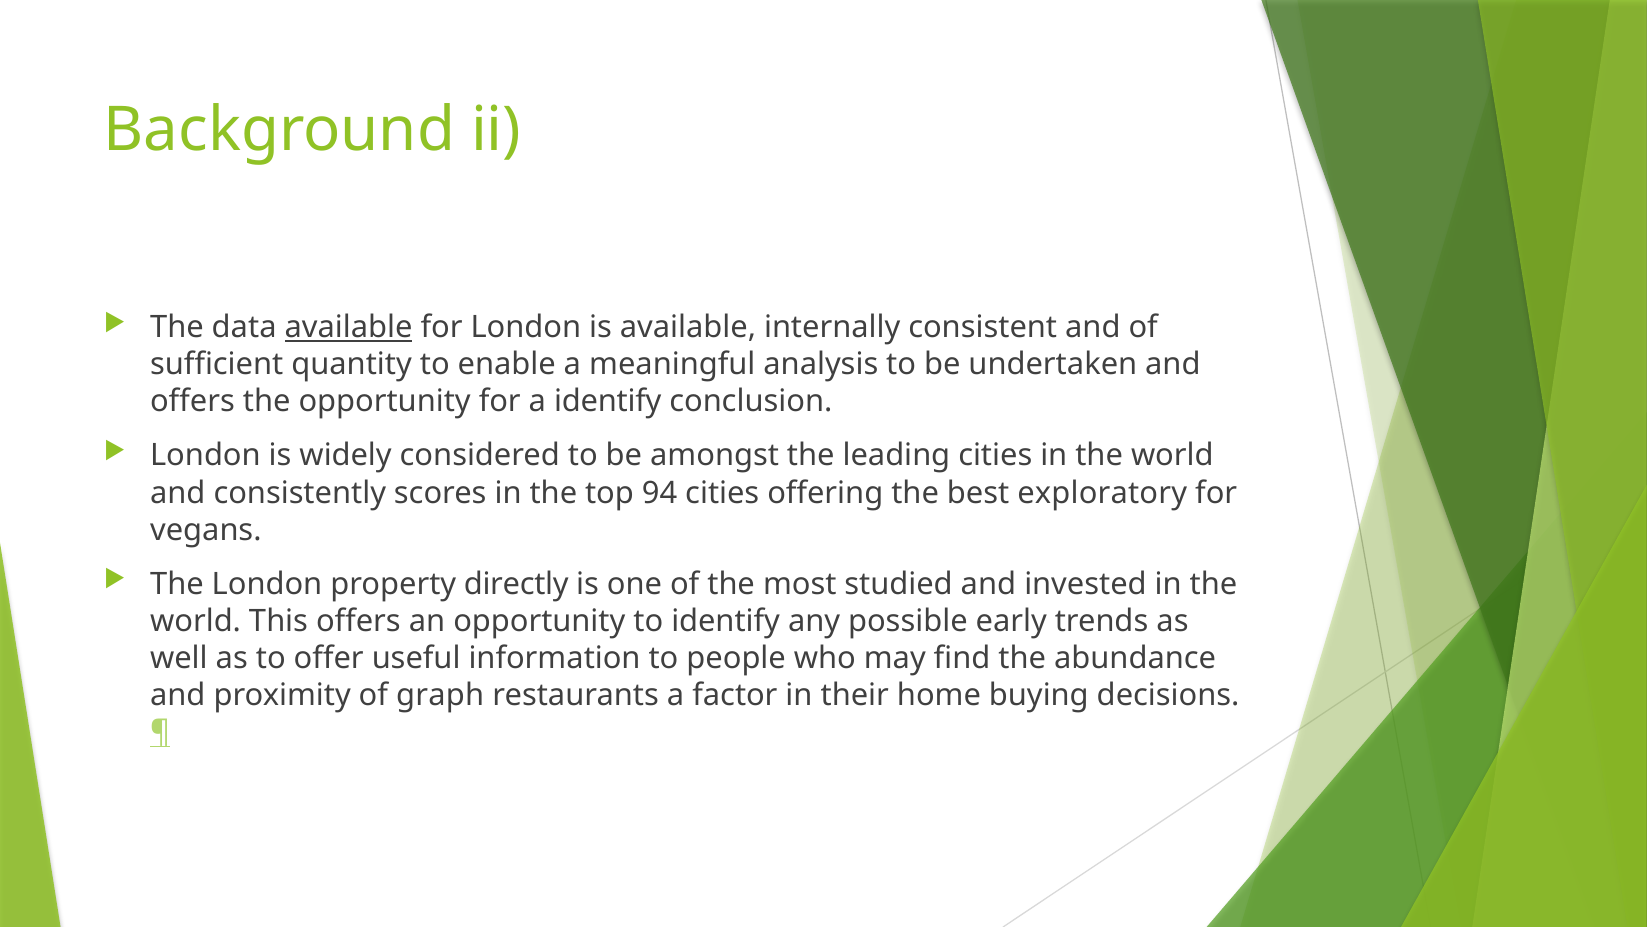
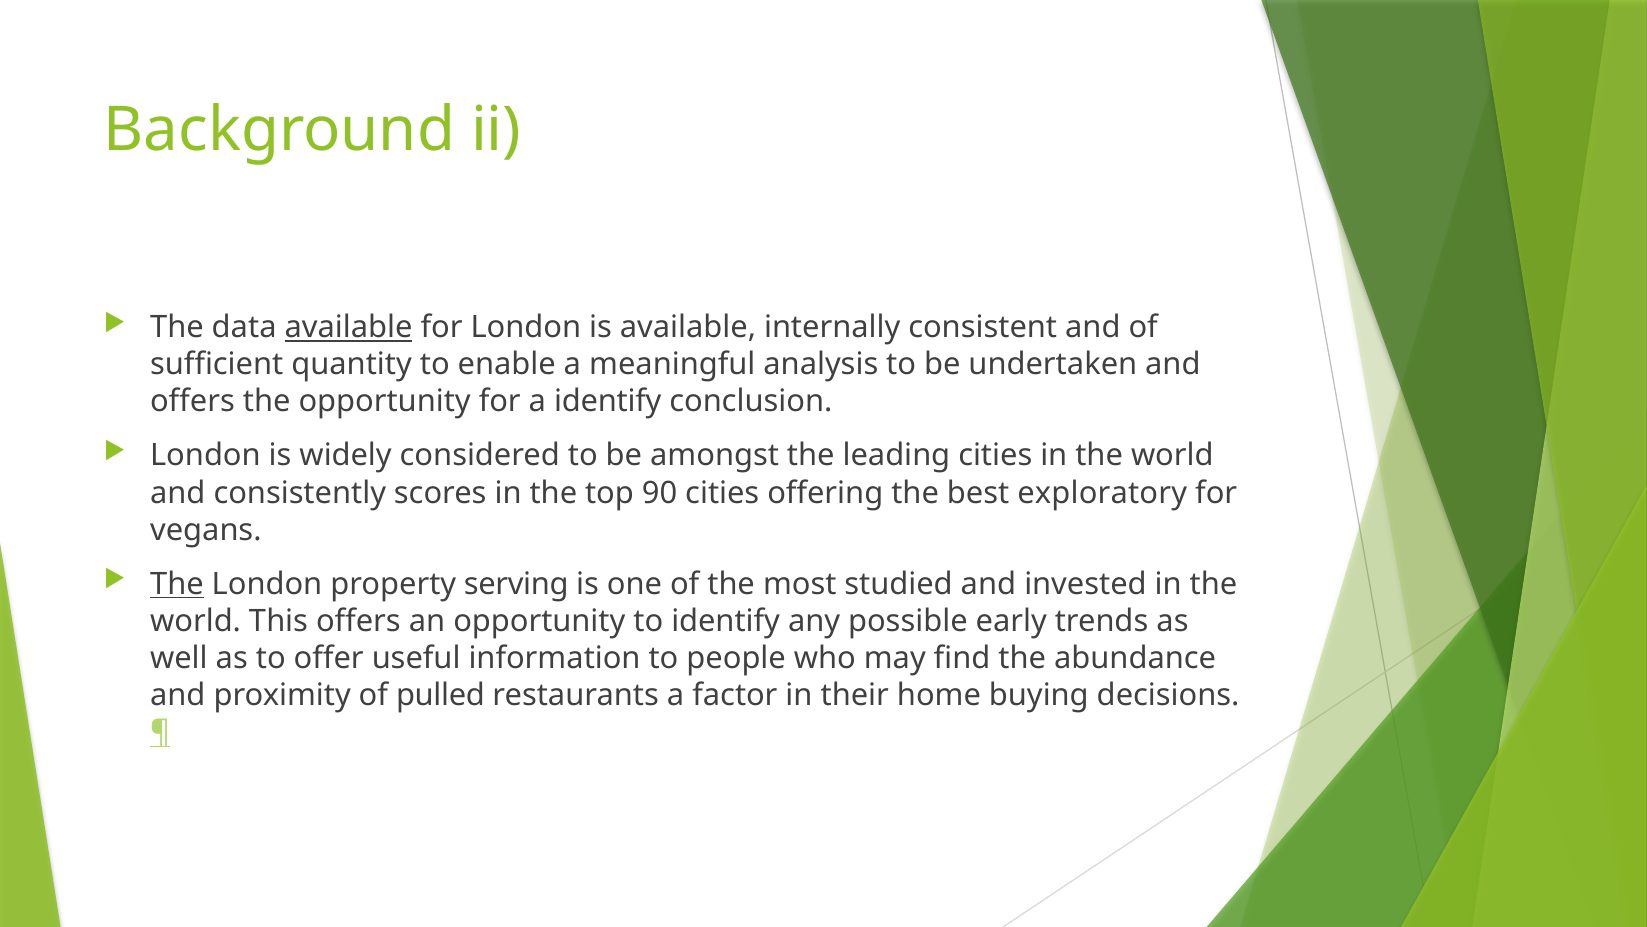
94: 94 -> 90
The at (177, 584) underline: none -> present
directly: directly -> serving
graph: graph -> pulled
